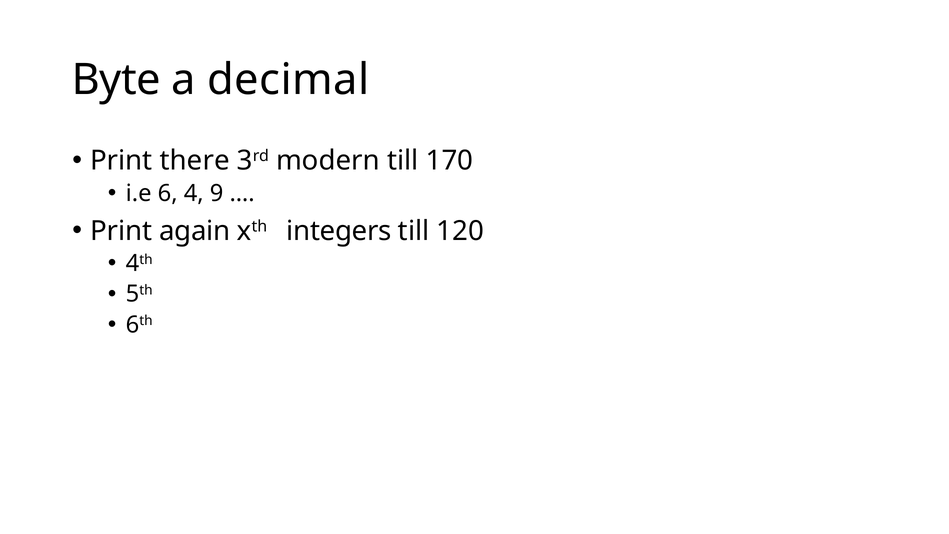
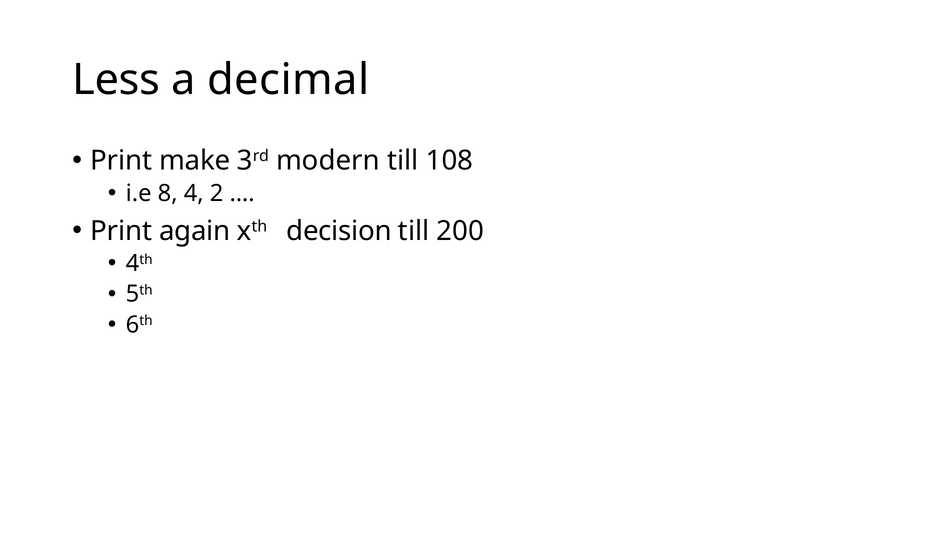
Byte: Byte -> Less
there: there -> make
170: 170 -> 108
6: 6 -> 8
9: 9 -> 2
integers: integers -> decision
120: 120 -> 200
